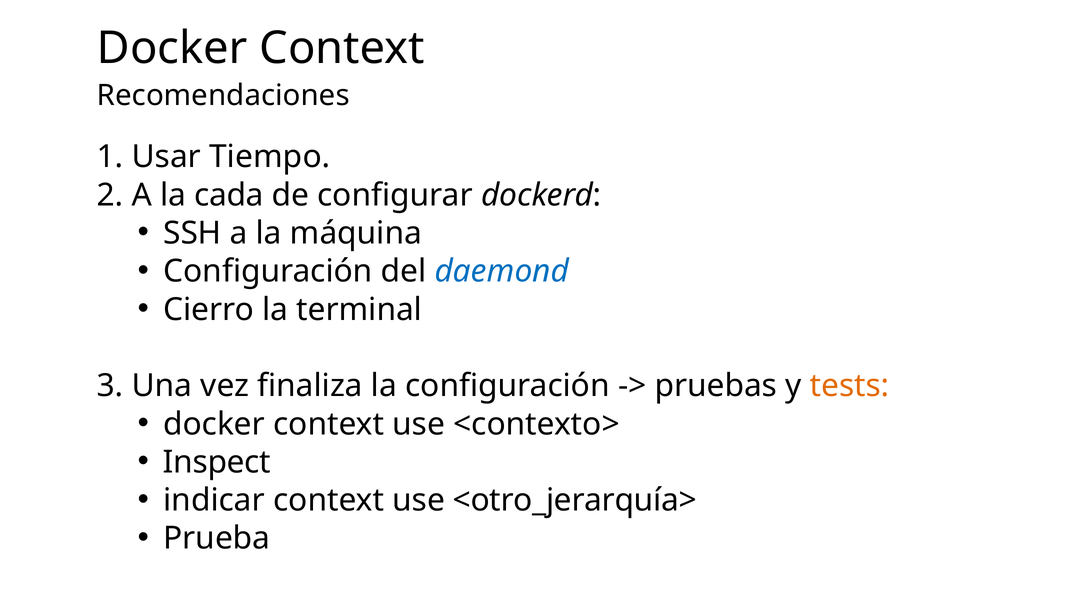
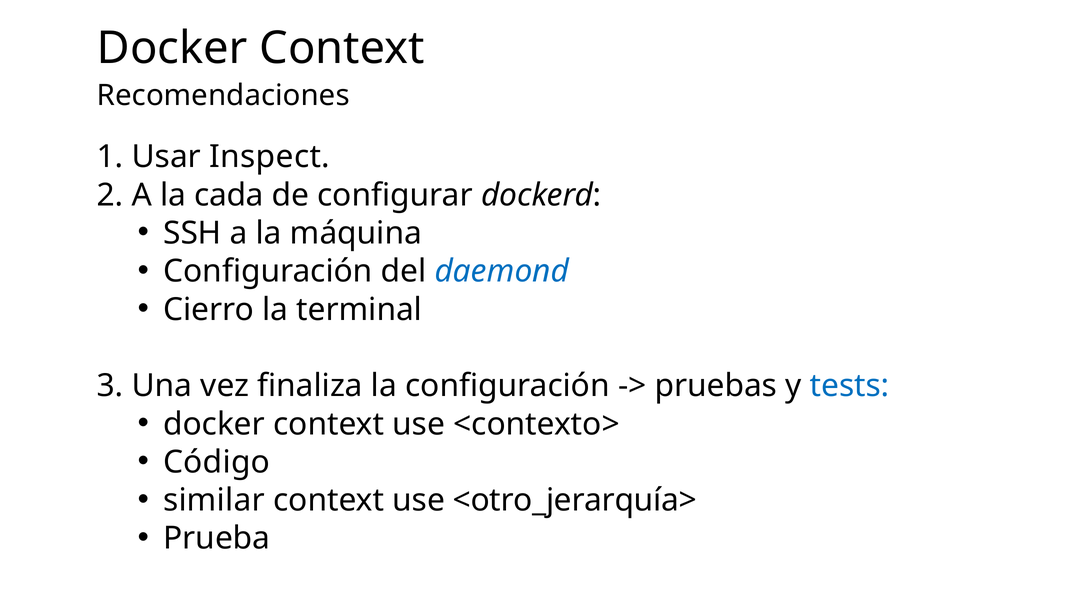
Tiempo: Tiempo -> Inspect
tests colour: orange -> blue
Inspect: Inspect -> Código
indicar: indicar -> similar
